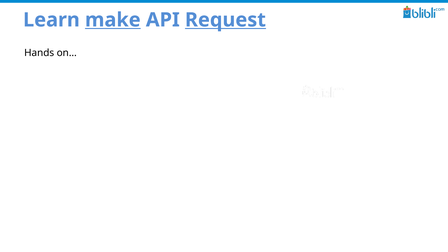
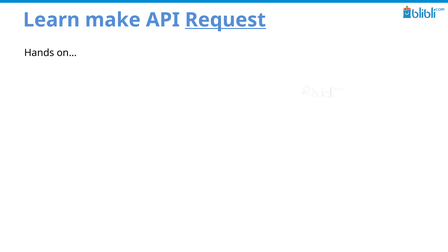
make underline: present -> none
